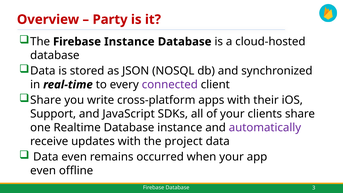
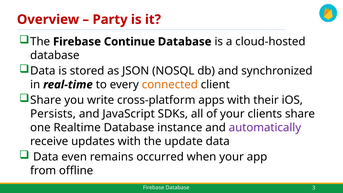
Firebase Instance: Instance -> Continue
connected colour: purple -> orange
Support: Support -> Persists
project: project -> update
even at (43, 171): even -> from
